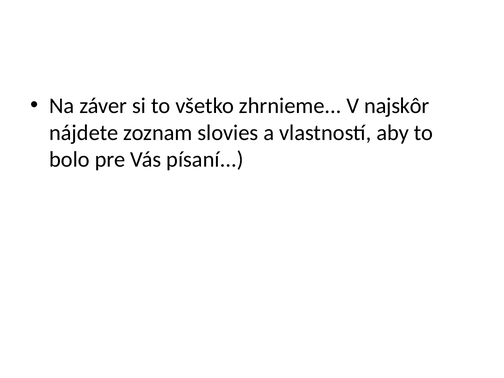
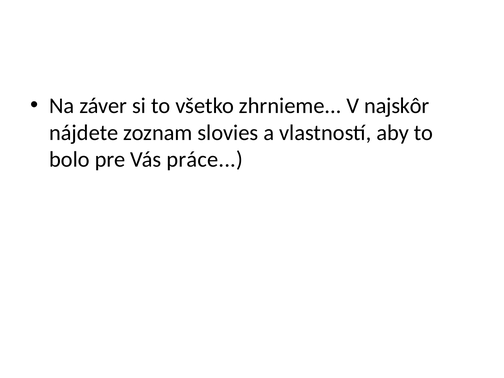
písaní: písaní -> práce
